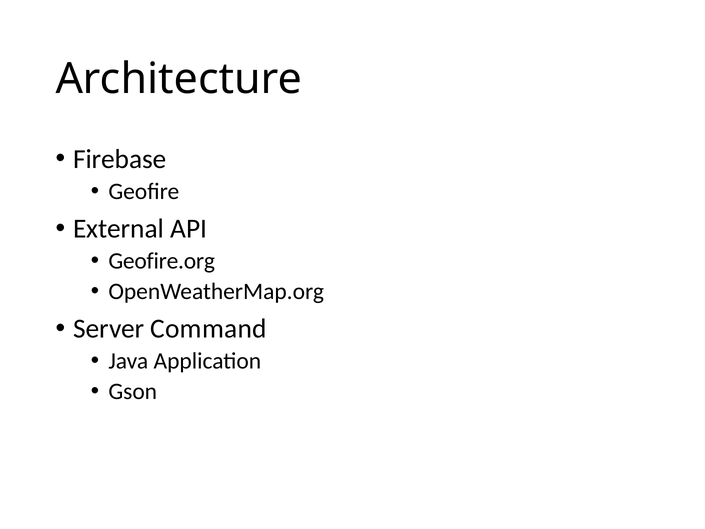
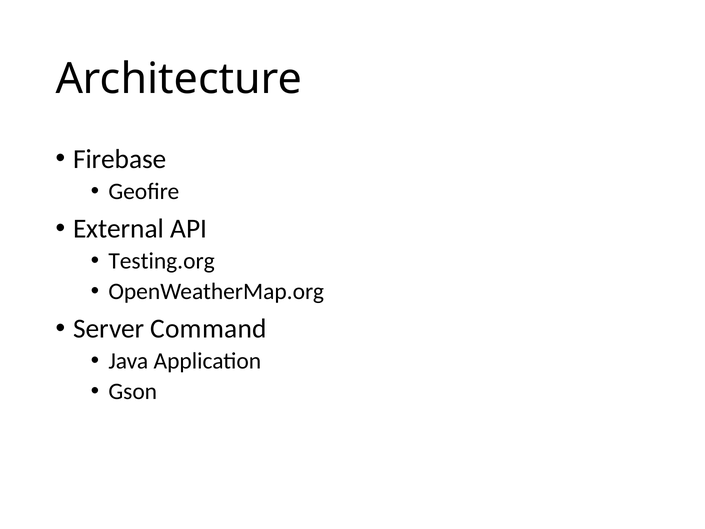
Geofire.org: Geofire.org -> Testing.org
